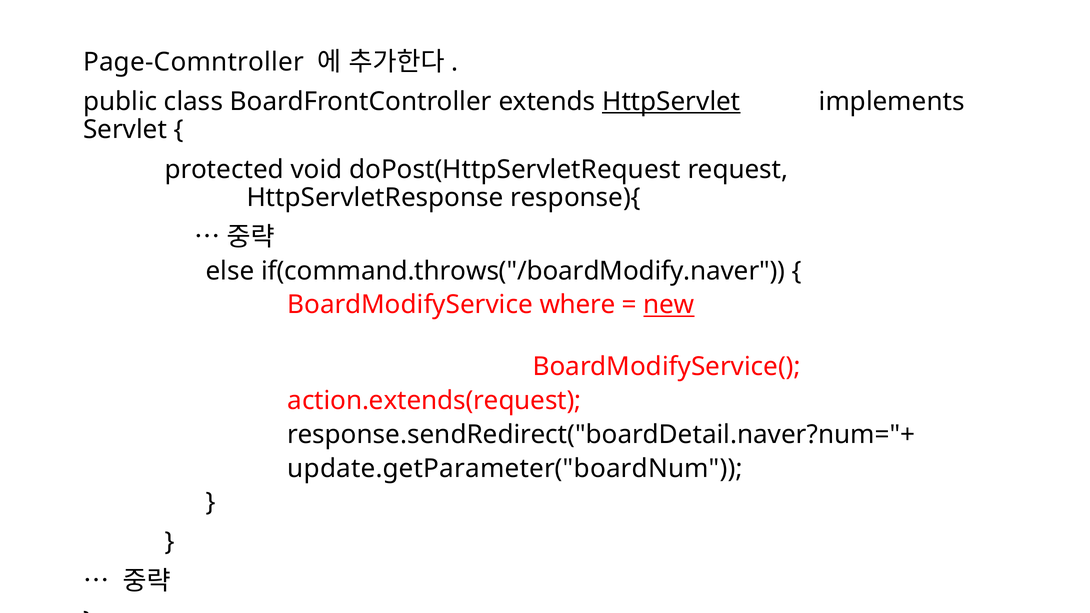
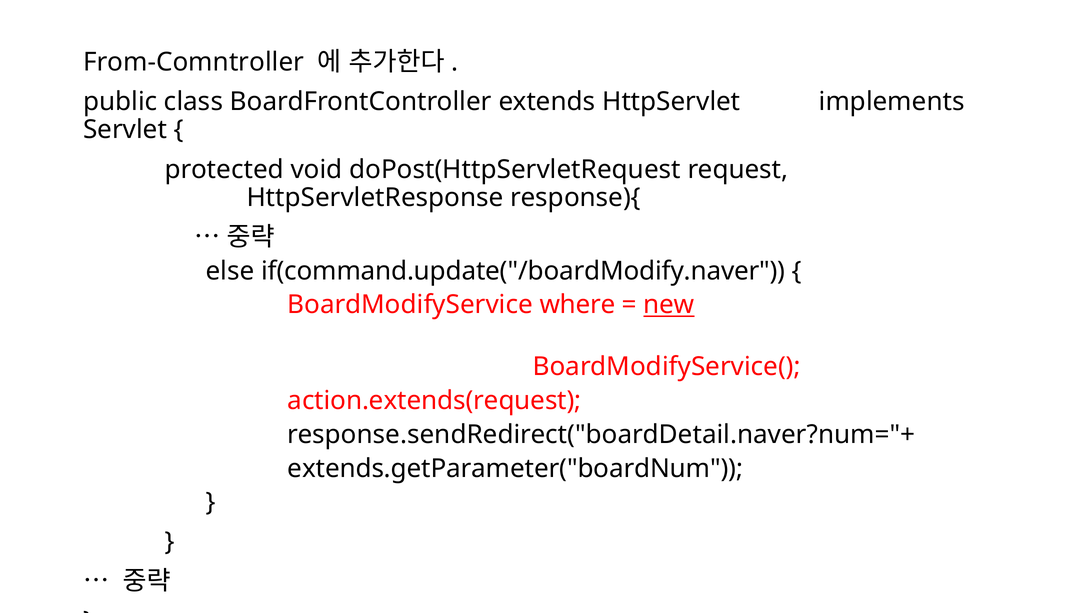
Page-Comntroller: Page-Comntroller -> From-Comntroller
HttpServlet underline: present -> none
if(command.throws("/boardModify.naver: if(command.throws("/boardModify.naver -> if(command.update("/boardModify.naver
update.getParameter("boardNum: update.getParameter("boardNum -> extends.getParameter("boardNum
